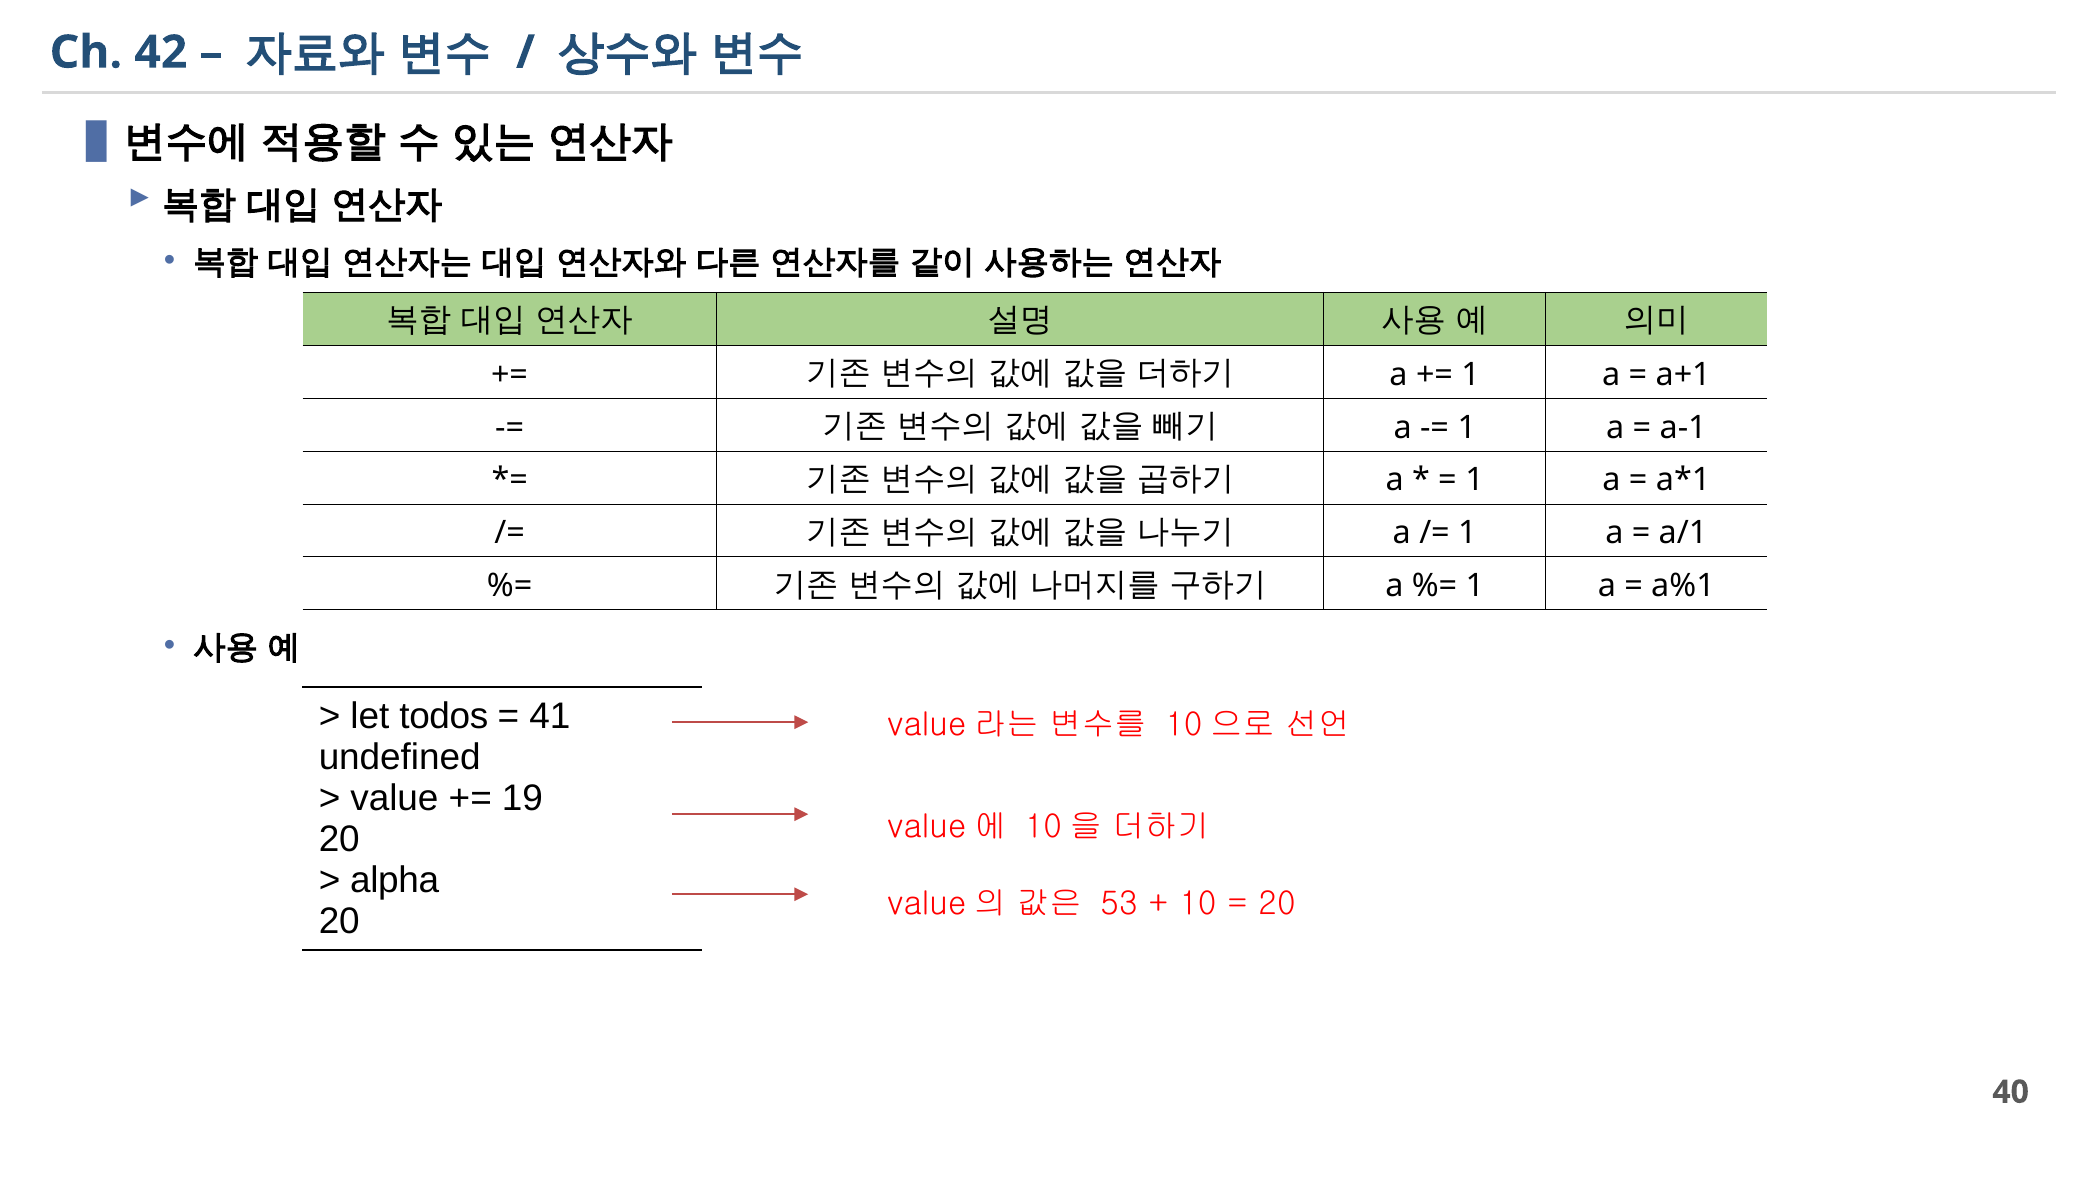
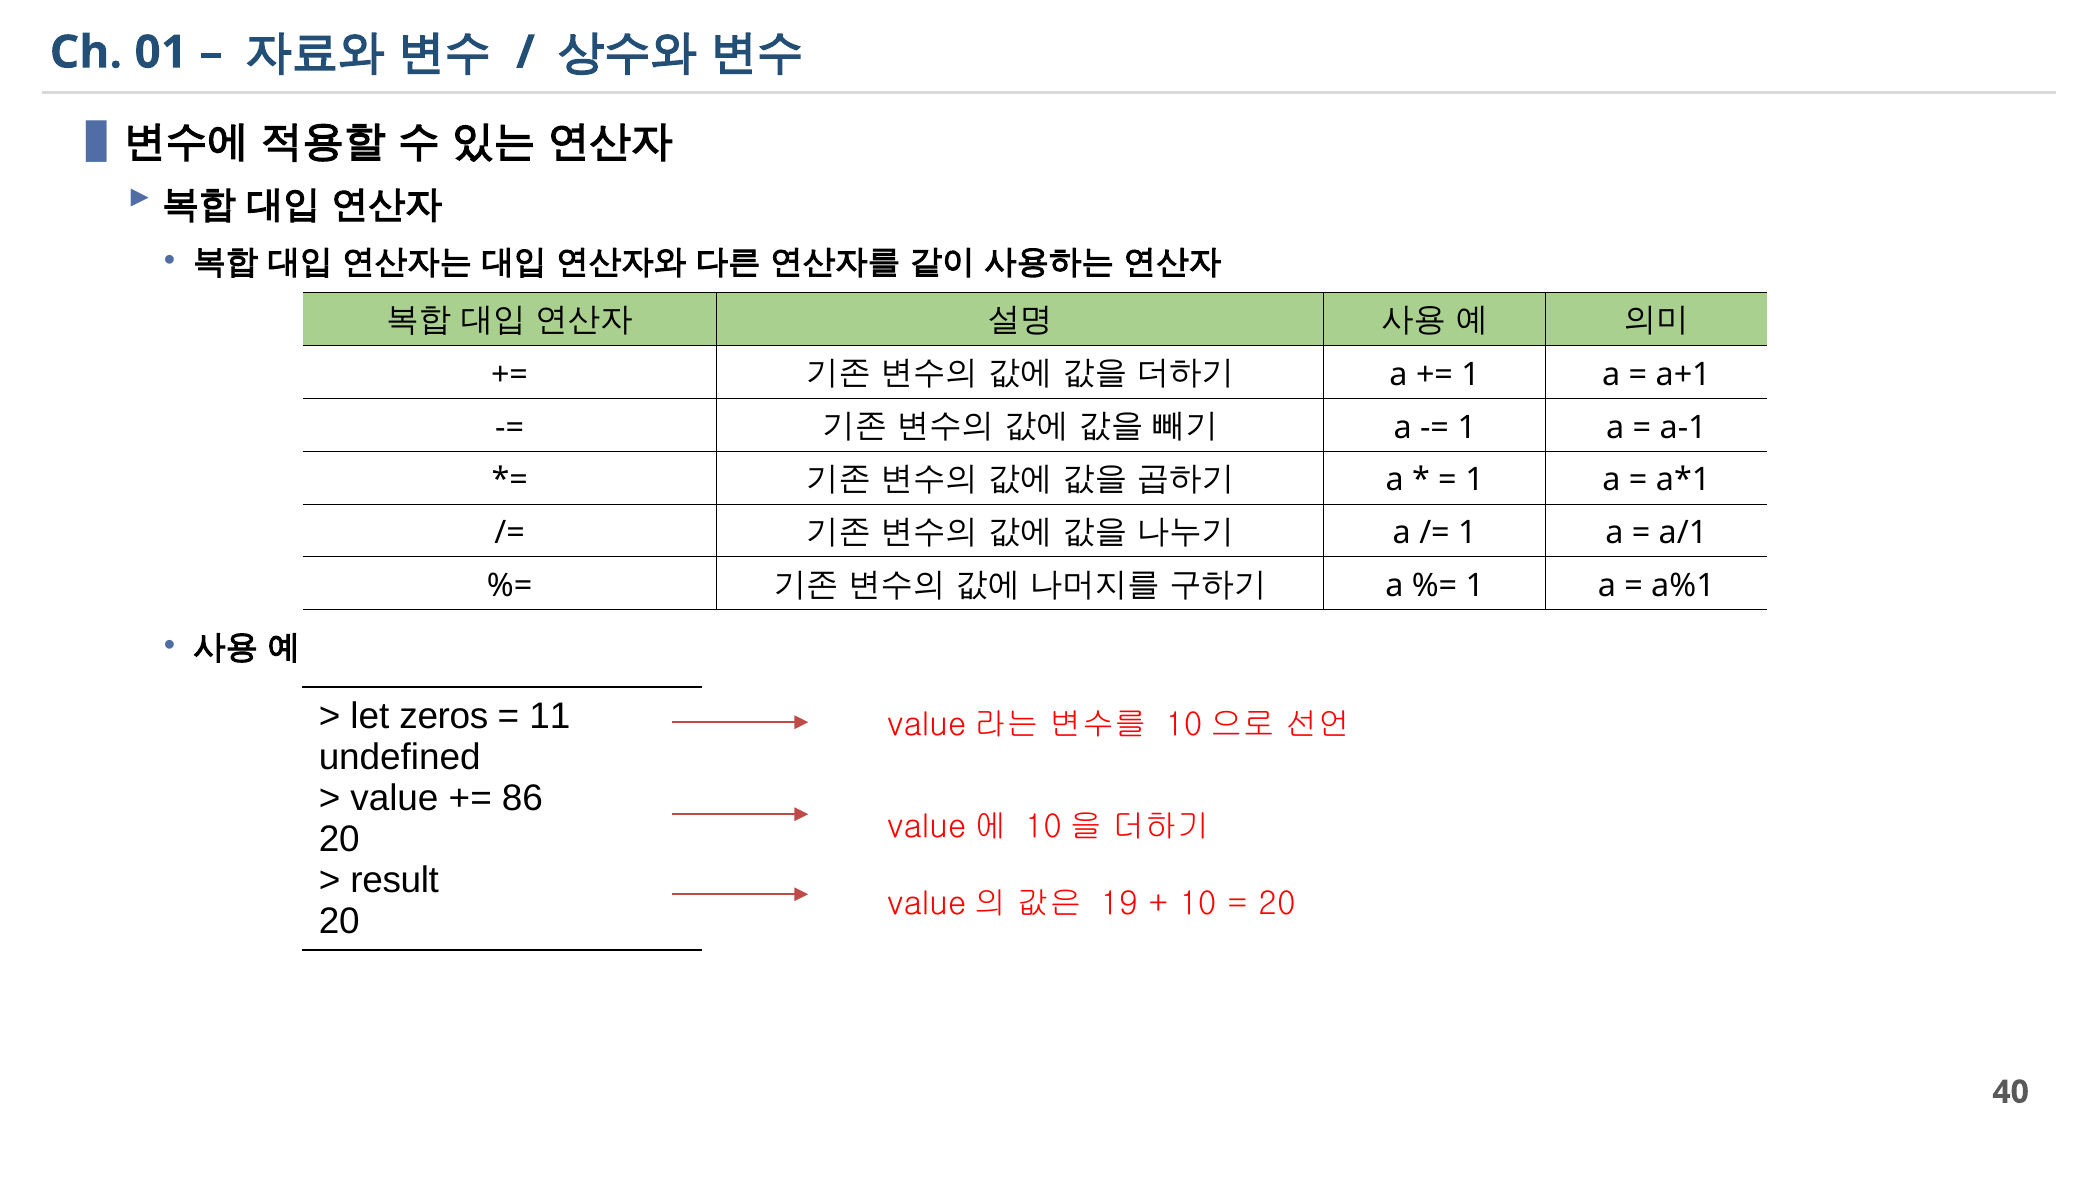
42: 42 -> 01
todos: todos -> zeros
41: 41 -> 11
19: 19 -> 86
alpha: alpha -> result
53: 53 -> 19
